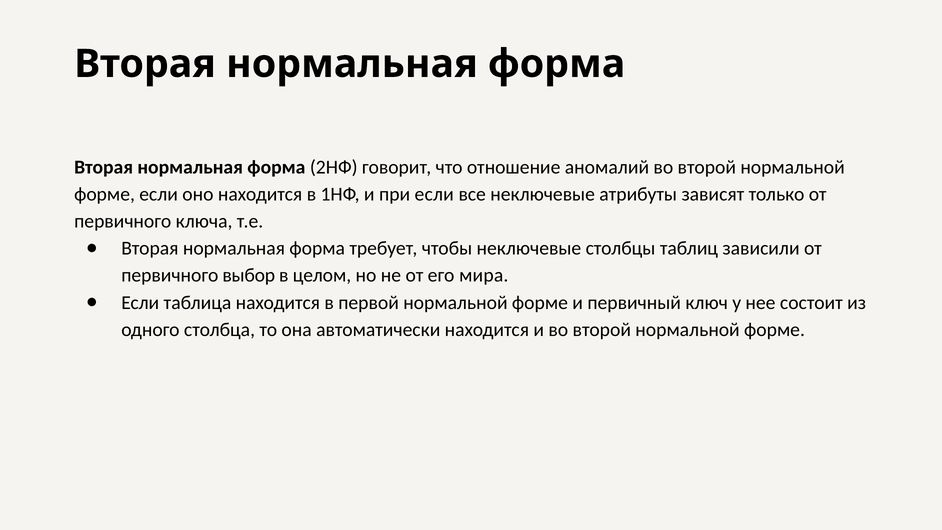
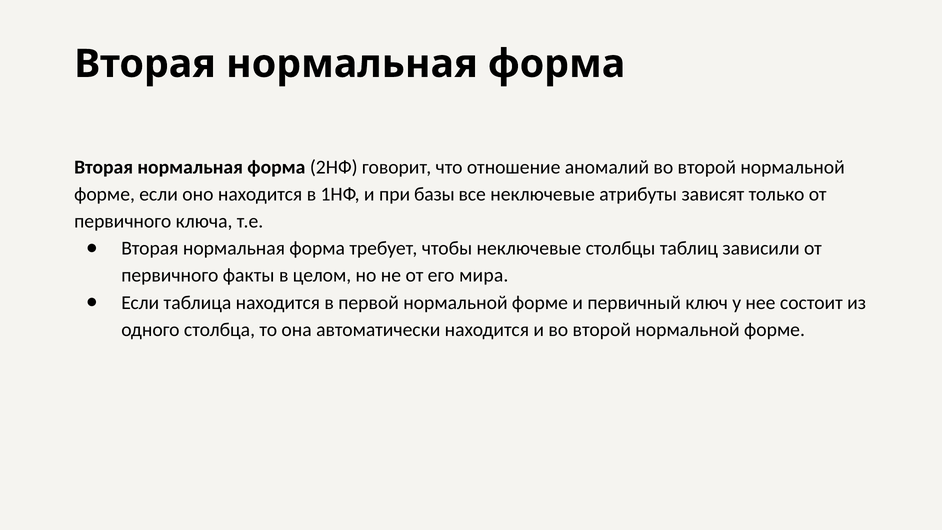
при если: если -> базы
выбор: выбор -> факты
